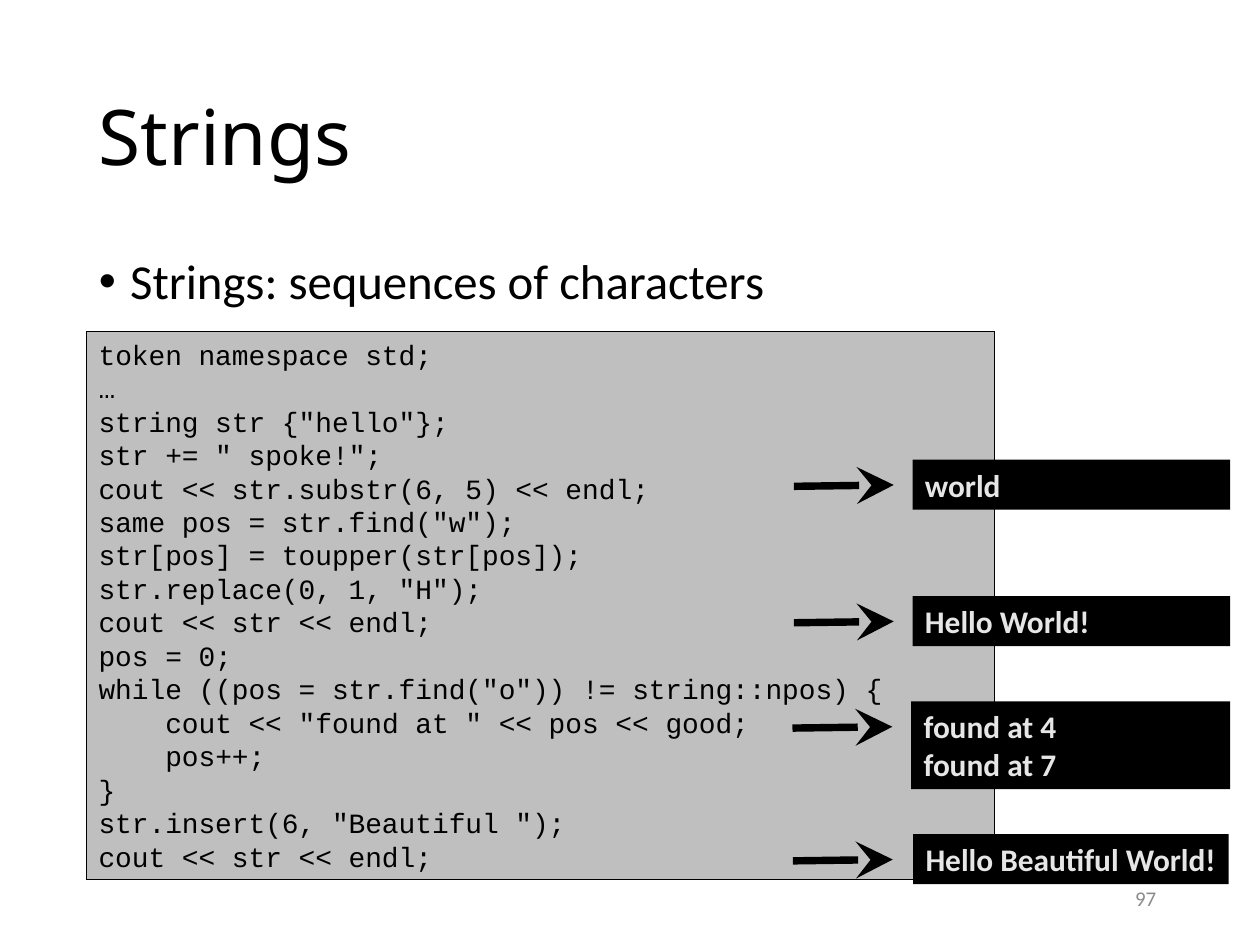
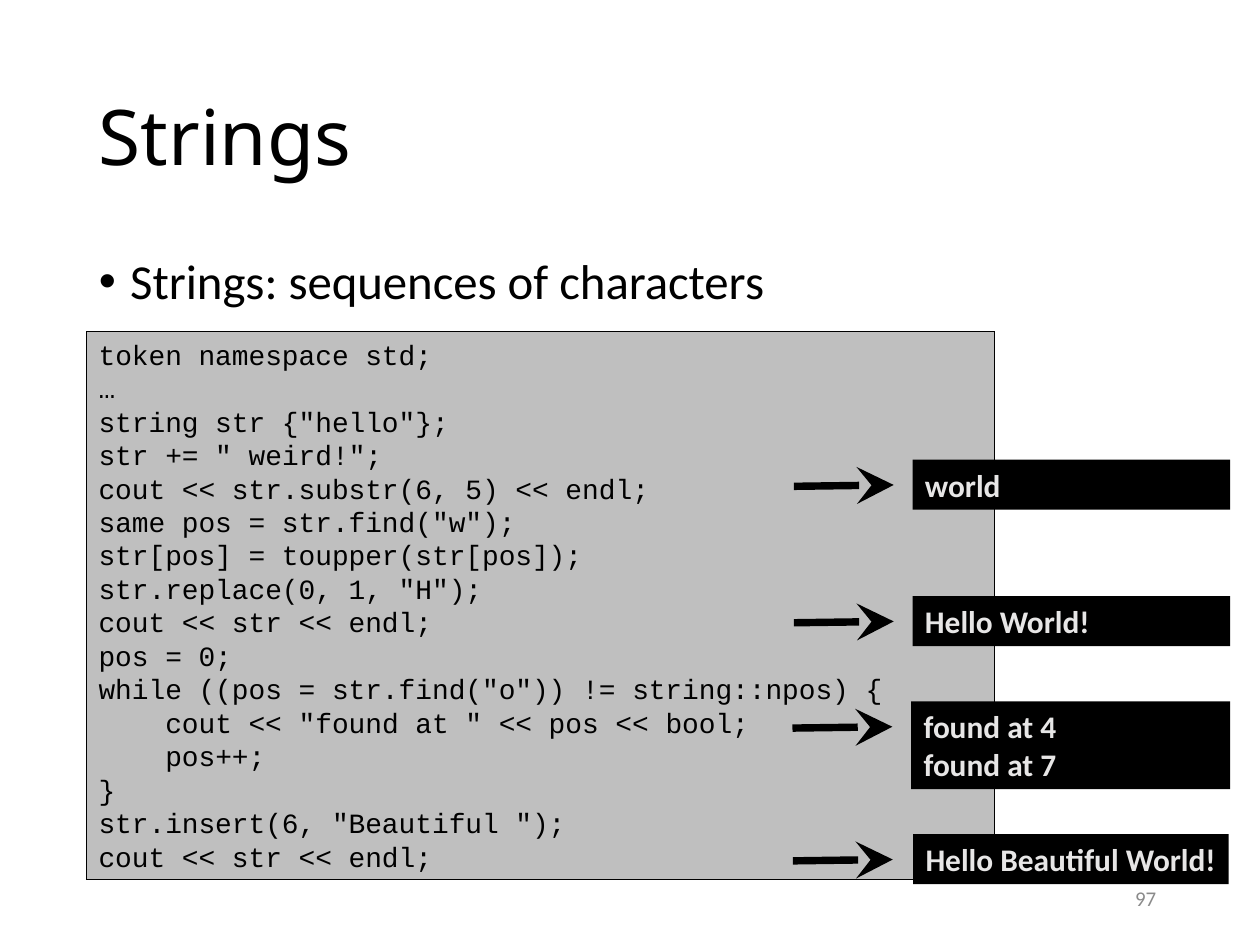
spoke: spoke -> weird
good: good -> bool
